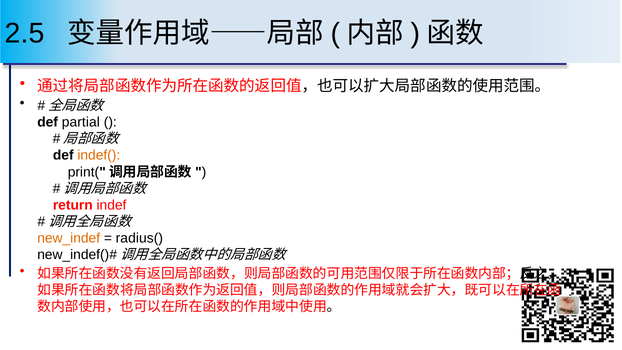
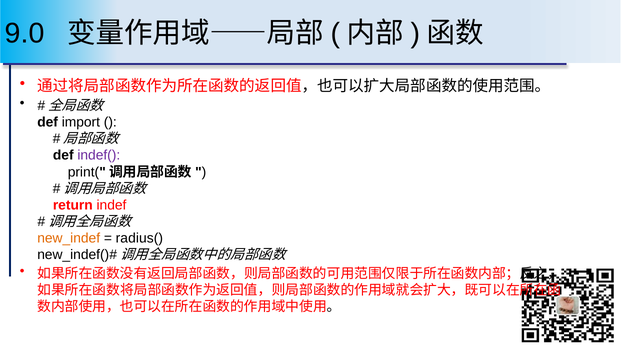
2.5: 2.5 -> 9.0
partial: partial -> import
indef( colour: orange -> purple
